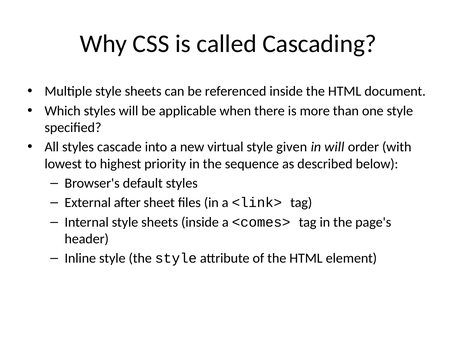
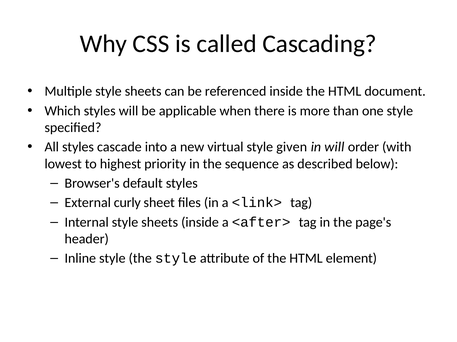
after: after -> curly
<comes>: <comes> -> <after>
